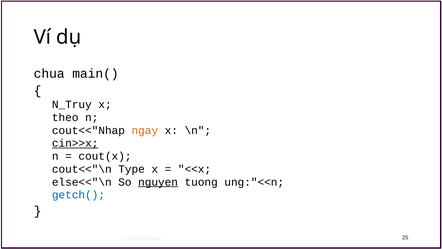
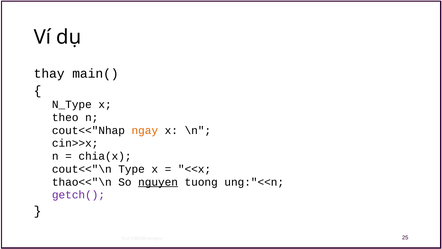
chua: chua -> thay
N_Truy: N_Truy -> N_Type
cin>>x underline: present -> none
cout(x: cout(x -> chia(x
else<<"\n: else<<"\n -> thao<<"\n
getch( colour: blue -> purple
